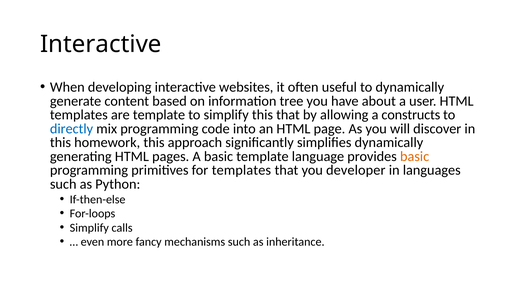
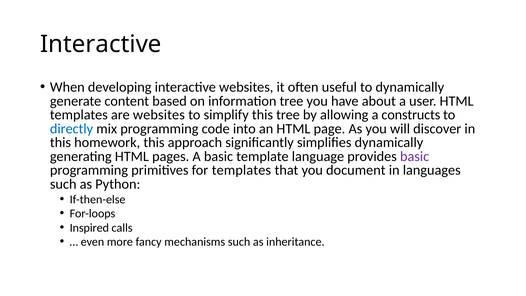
are template: template -> websites
this that: that -> tree
basic at (415, 156) colour: orange -> purple
developer: developer -> document
Simplify at (89, 228): Simplify -> Inspired
